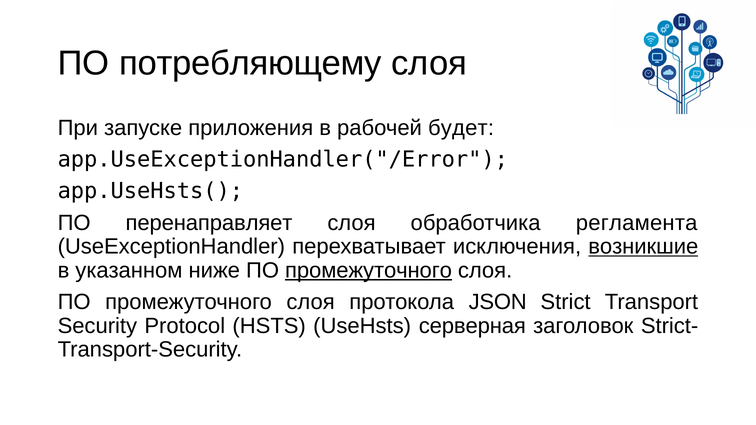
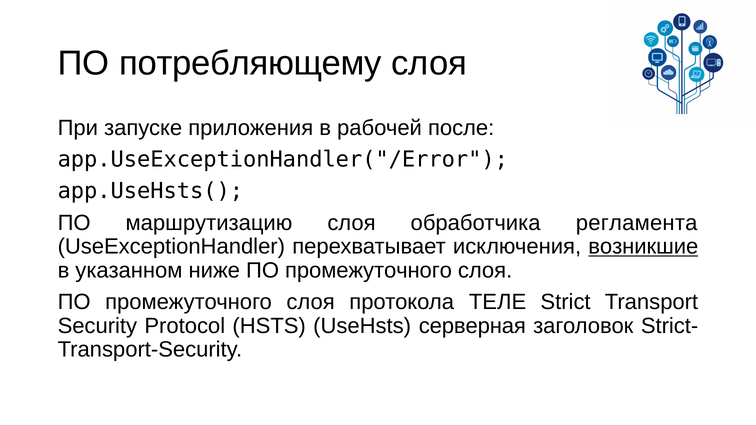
будет: будет -> после
перенаправляет: перенаправляет -> маршрутизацию
промежуточного at (369, 271) underline: present -> none
JSON: JSON -> ТЕЛЕ
